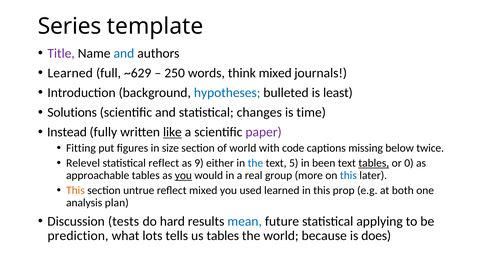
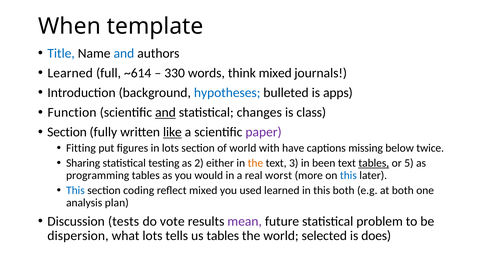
Series: Series -> When
Title colour: purple -> blue
~629: ~629 -> ~614
250: 250 -> 330
least: least -> apps
Solutions: Solutions -> Function
and at (165, 113) underline: none -> present
time: time -> class
Instead at (67, 133): Instead -> Section
in size: size -> lots
code: code -> have
Relevel: Relevel -> Sharing
statistical reflect: reflect -> testing
9: 9 -> 2
the at (255, 164) colour: blue -> orange
5: 5 -> 3
0: 0 -> 5
approachable: approachable -> programming
you at (183, 176) underline: present -> none
group: group -> worst
This at (75, 191) colour: orange -> blue
untrue: untrue -> coding
this prop: prop -> both
hard: hard -> vote
mean colour: blue -> purple
applying: applying -> problem
prediction: prediction -> dispersion
because: because -> selected
